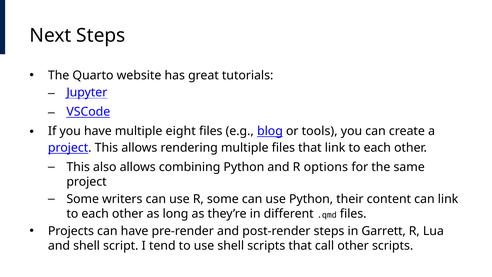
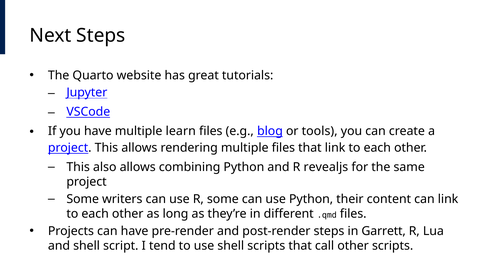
eight: eight -> learn
options: options -> revealjs
